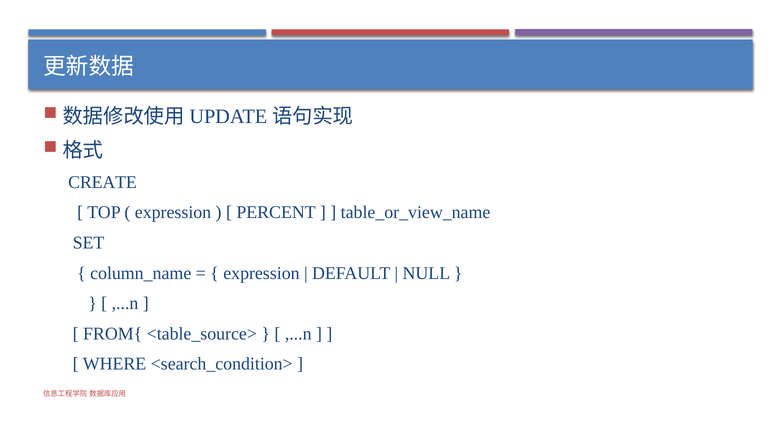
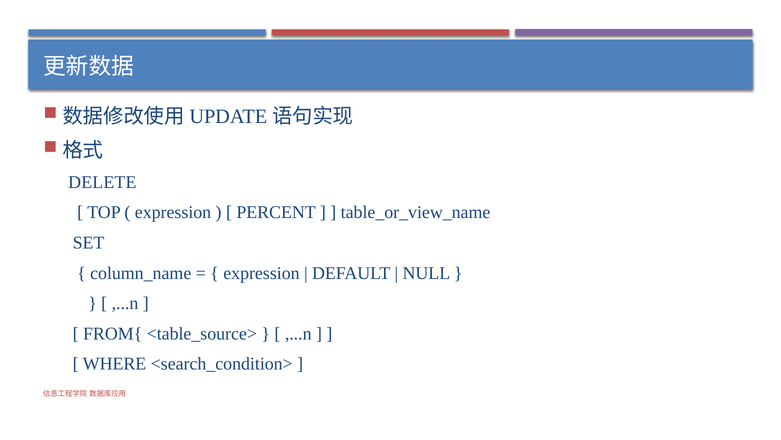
CREATE: CREATE -> DELETE
